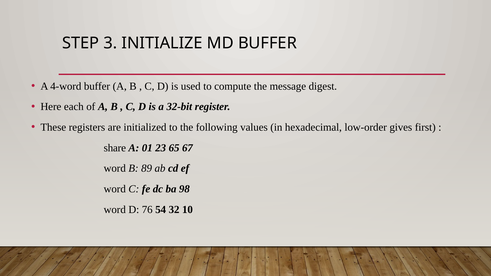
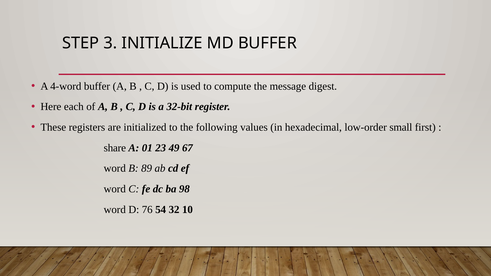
gives: gives -> small
65: 65 -> 49
